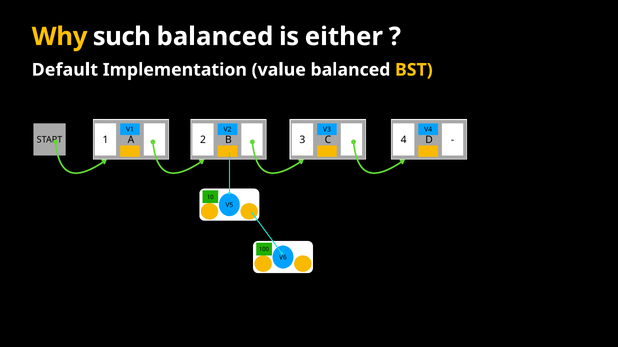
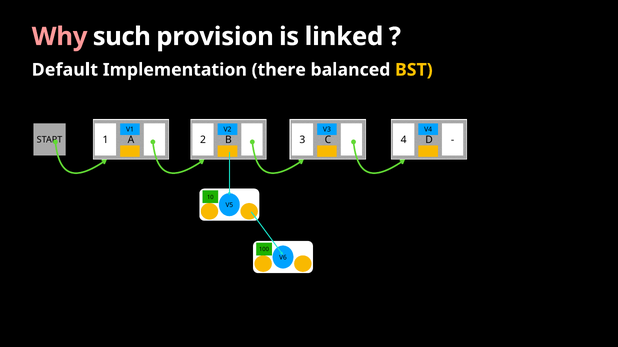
Why colour: yellow -> pink
such balanced: balanced -> provision
either: either -> linked
value: value -> there
